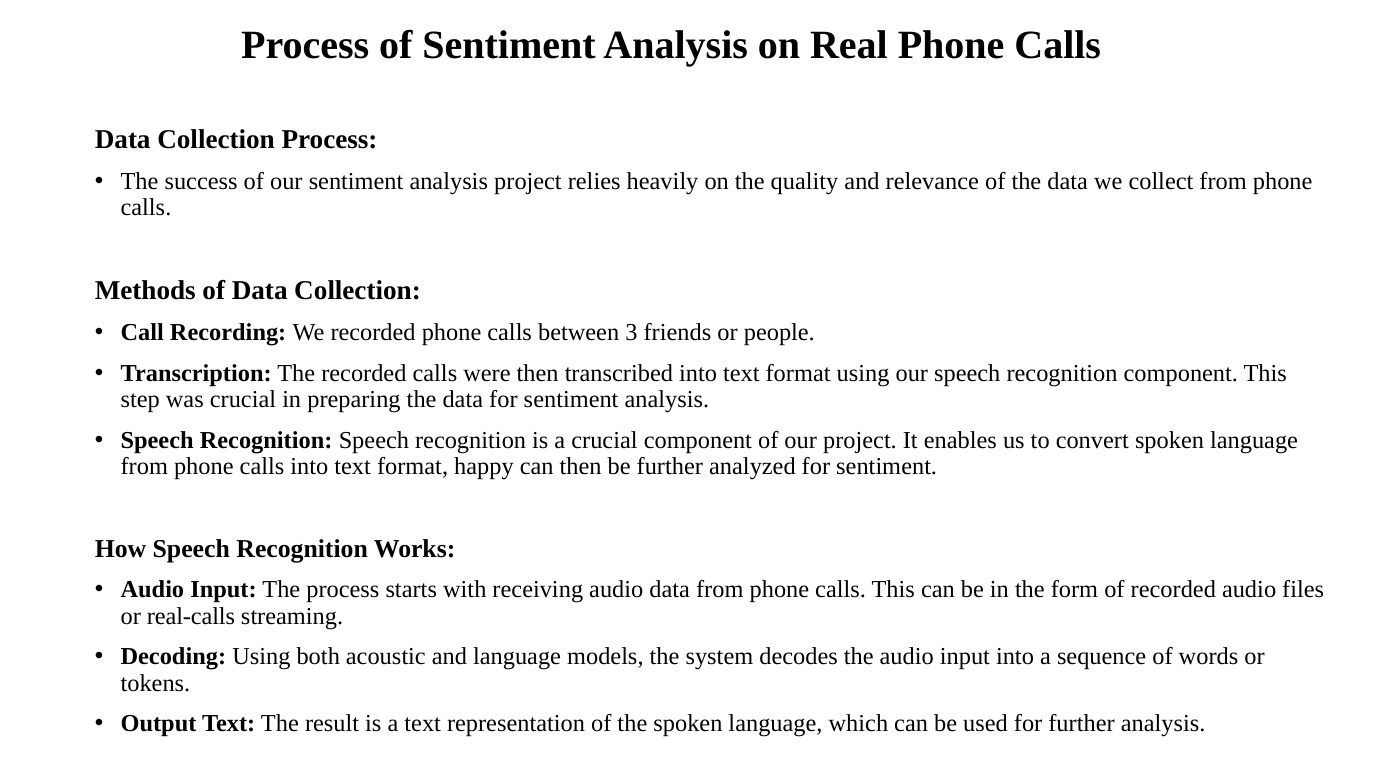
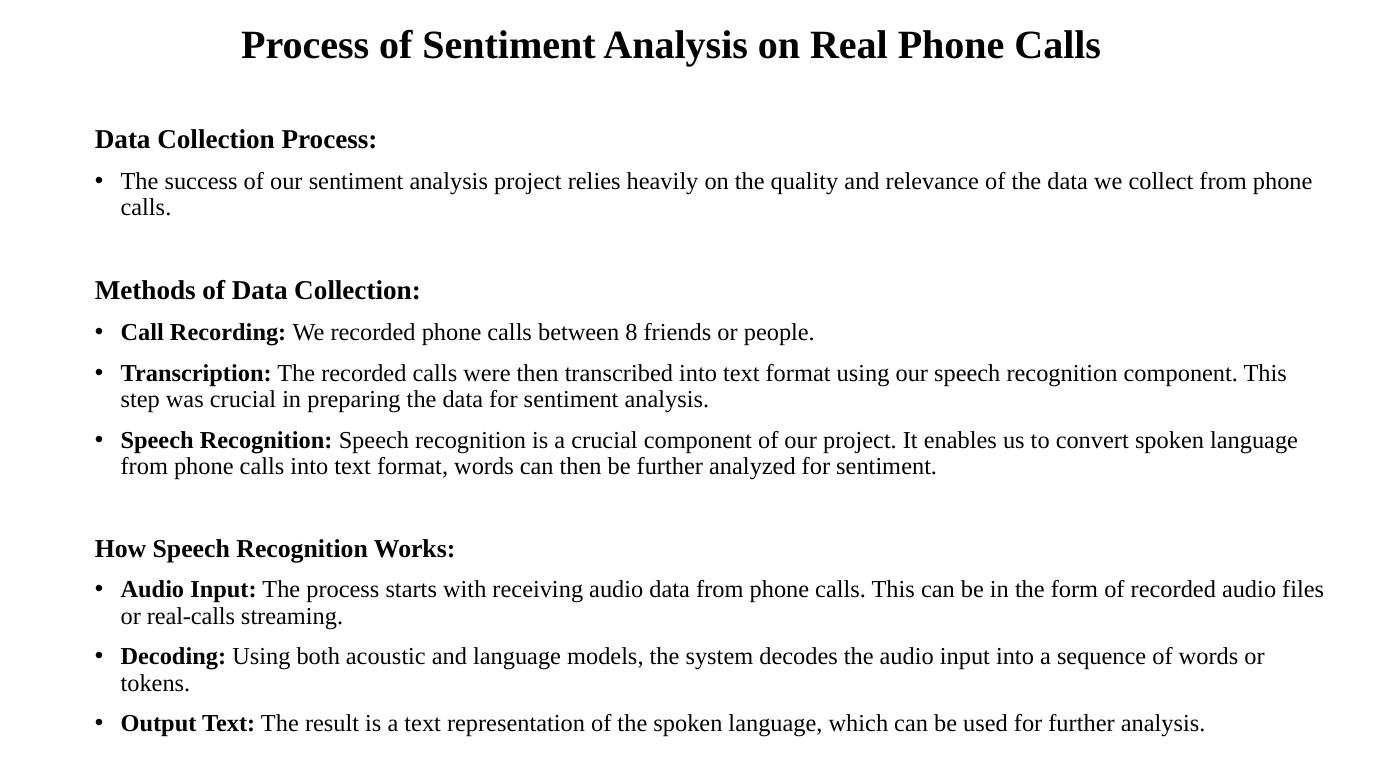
3: 3 -> 8
format happy: happy -> words
